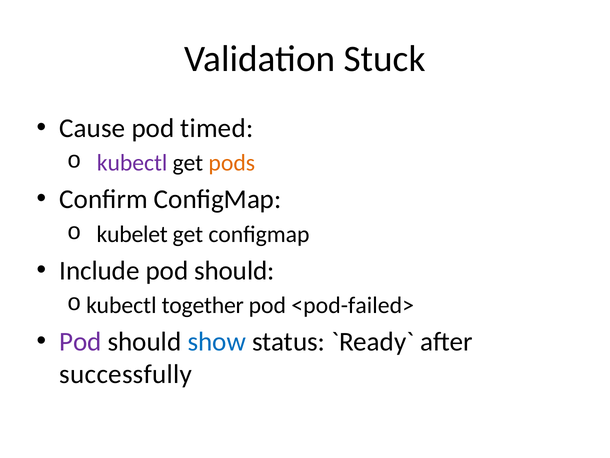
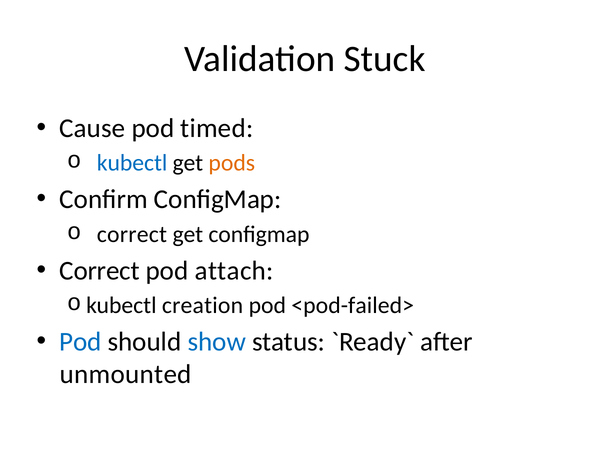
kubectl at (132, 163) colour: purple -> blue
kubelet at (132, 234): kubelet -> correct
Include at (100, 270): Include -> Correct
should at (234, 270): should -> attach
together: together -> creation
Pod at (81, 341) colour: purple -> blue
successfully: successfully -> unmounted
